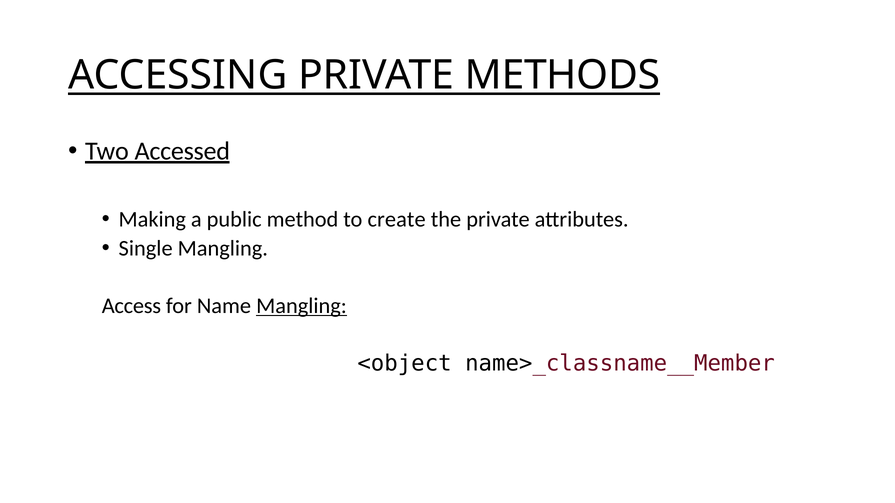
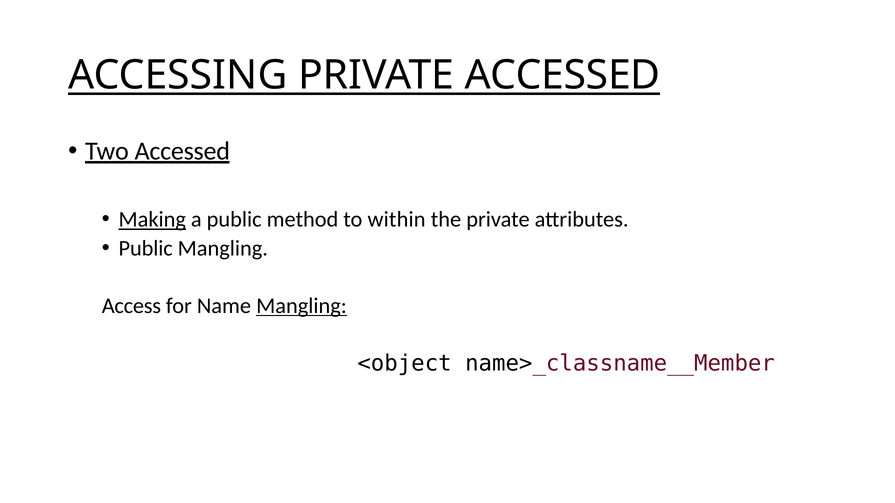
PRIVATE METHODS: METHODS -> ACCESSED
Making underline: none -> present
create: create -> within
Single at (146, 249): Single -> Public
